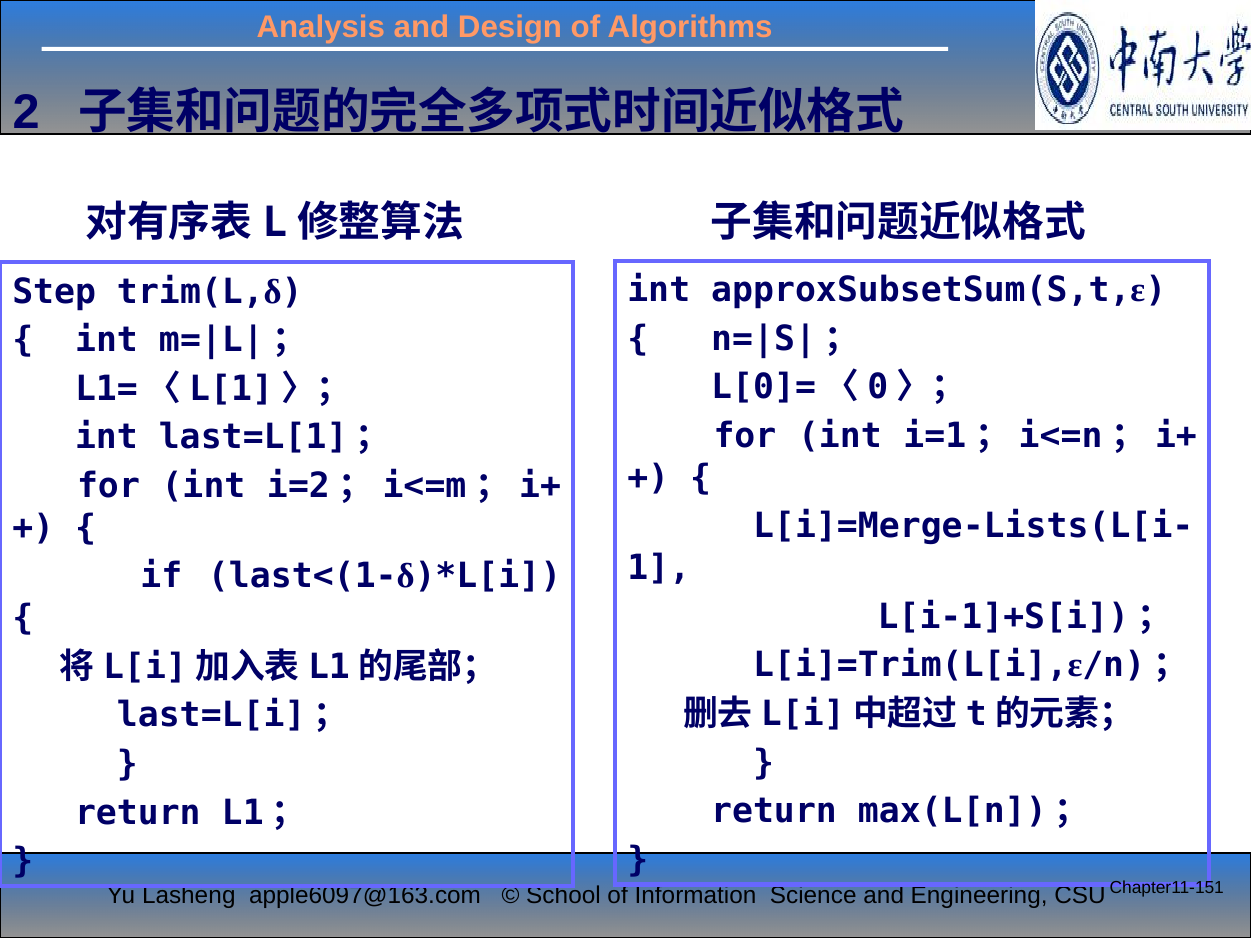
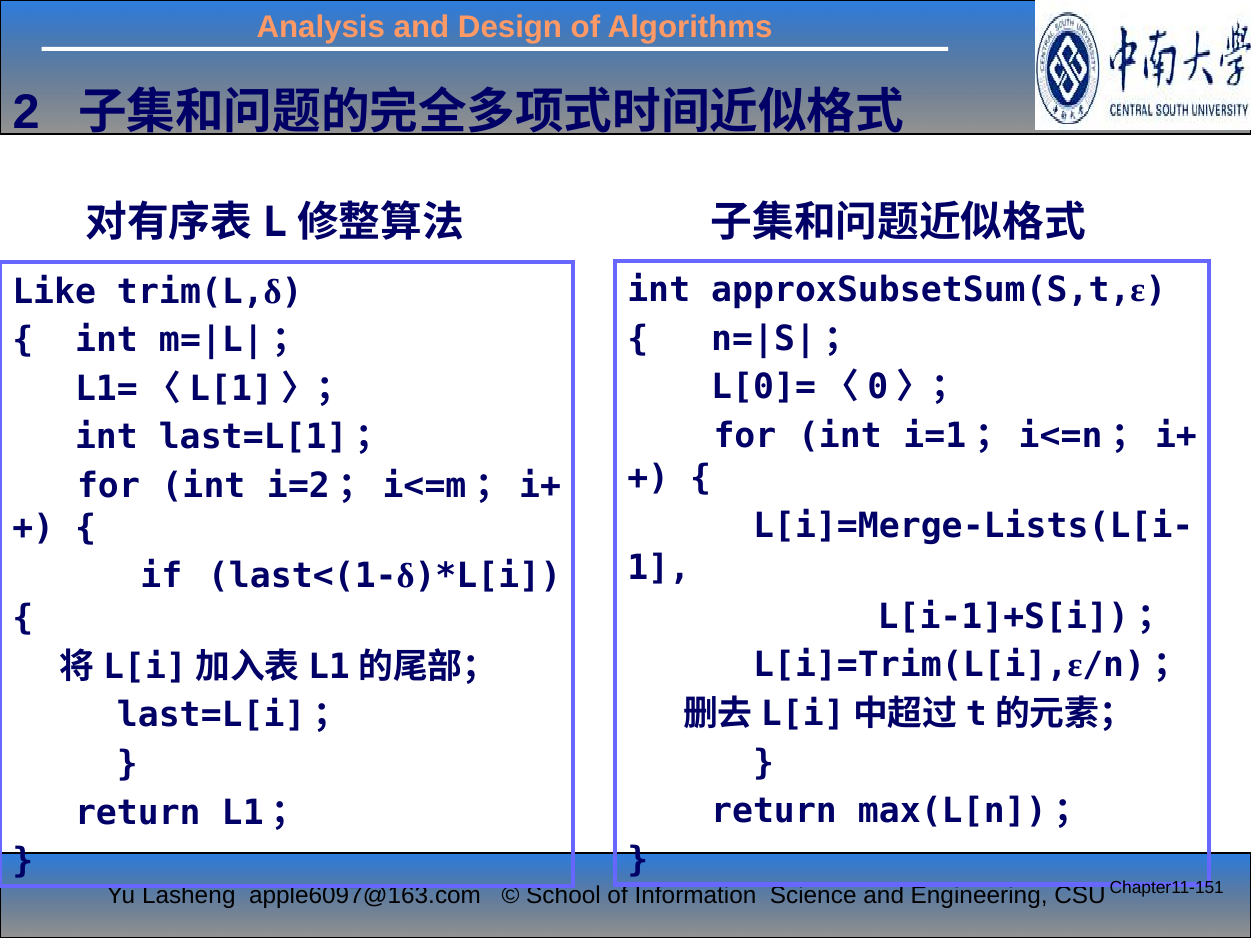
Step: Step -> Like
